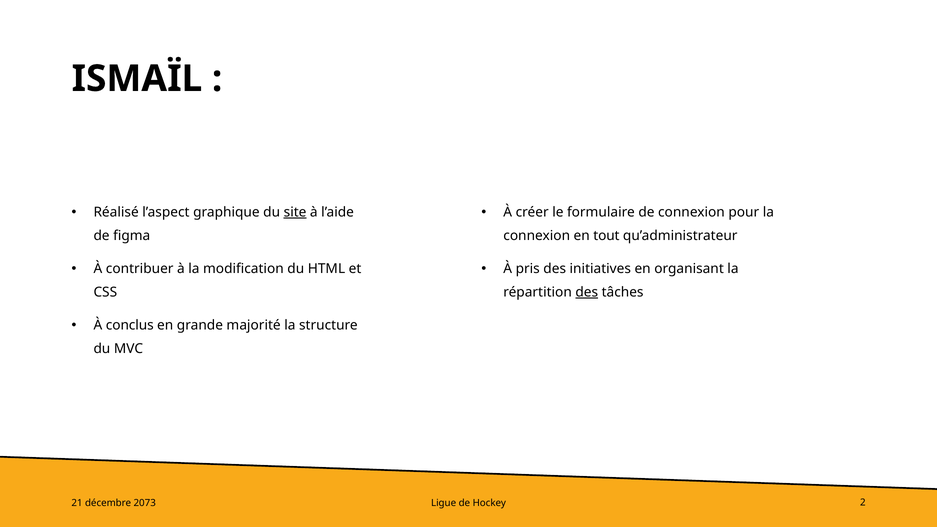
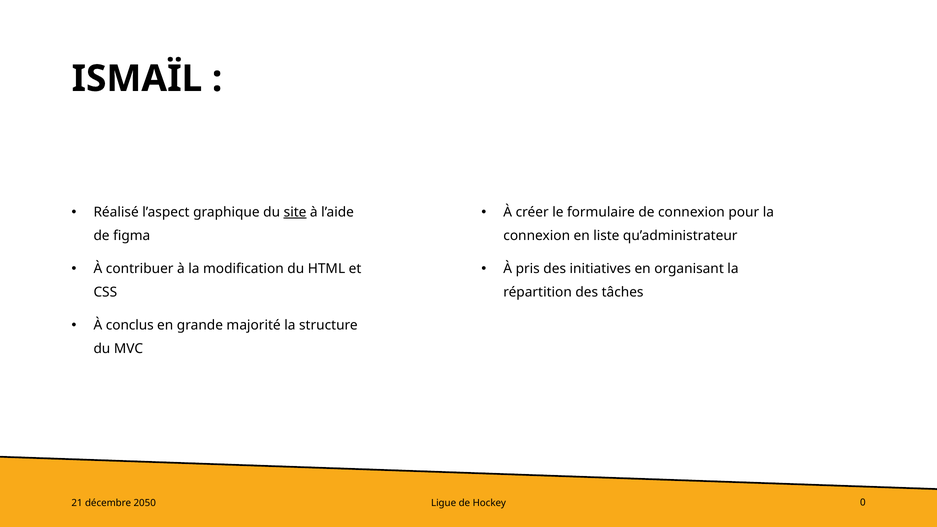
tout: tout -> liste
des at (587, 292) underline: present -> none
2073: 2073 -> 2050
2: 2 -> 0
